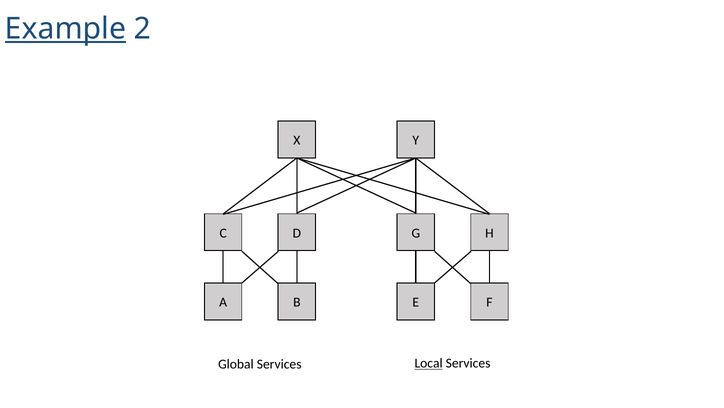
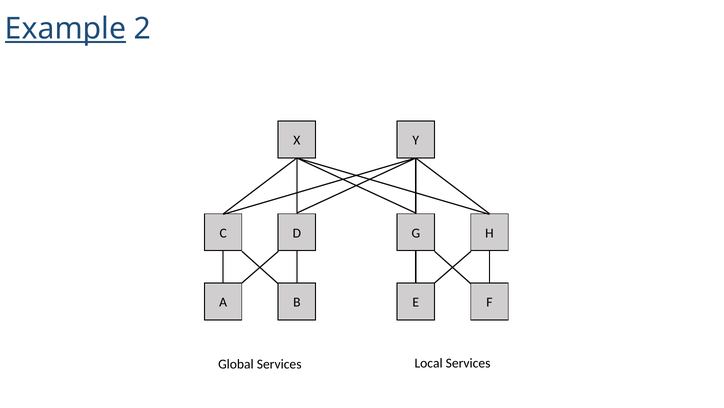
Local underline: present -> none
